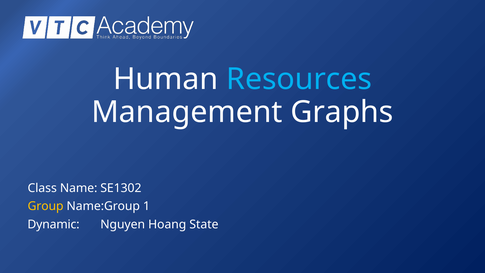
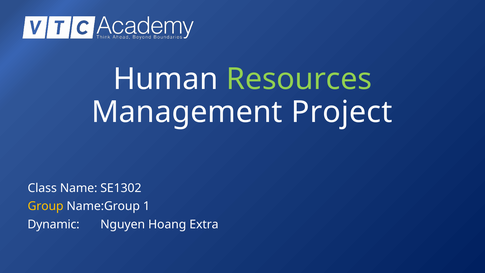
Resources colour: light blue -> light green
Graphs: Graphs -> Project
State: State -> Extra
